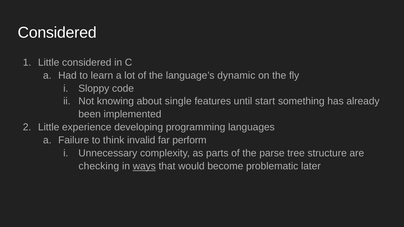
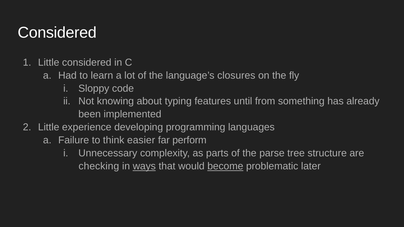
dynamic: dynamic -> closures
single: single -> typing
start: start -> from
invalid: invalid -> easier
become underline: none -> present
